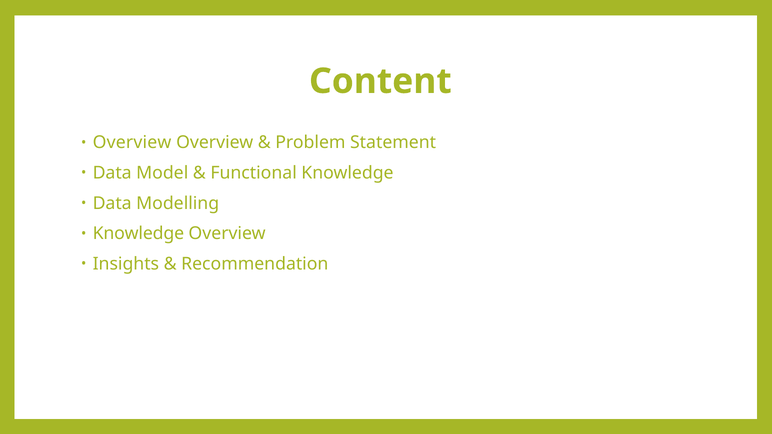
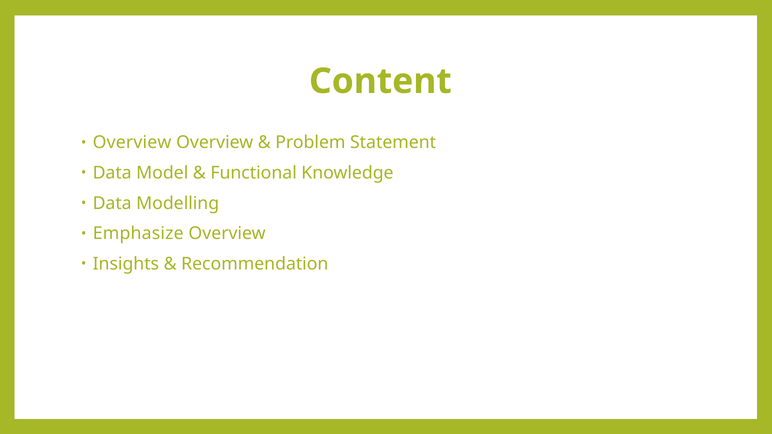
Knowledge at (138, 234): Knowledge -> Emphasize
